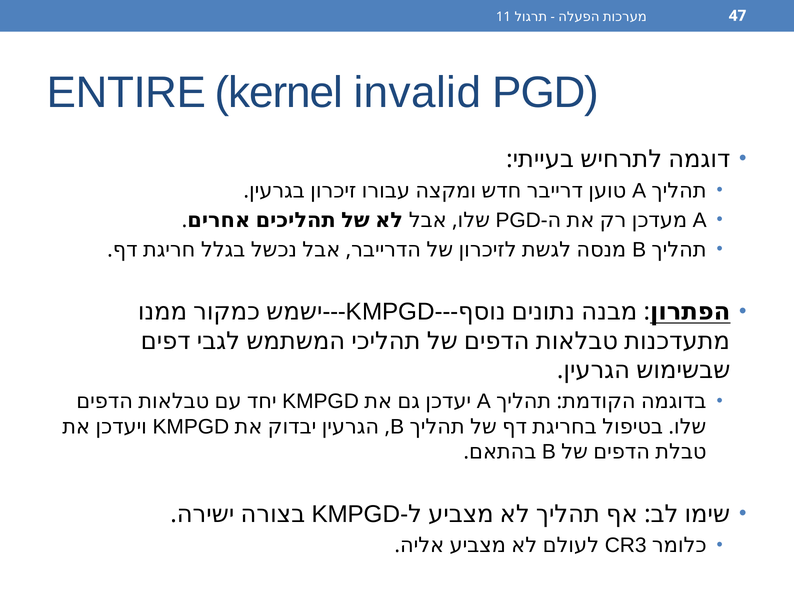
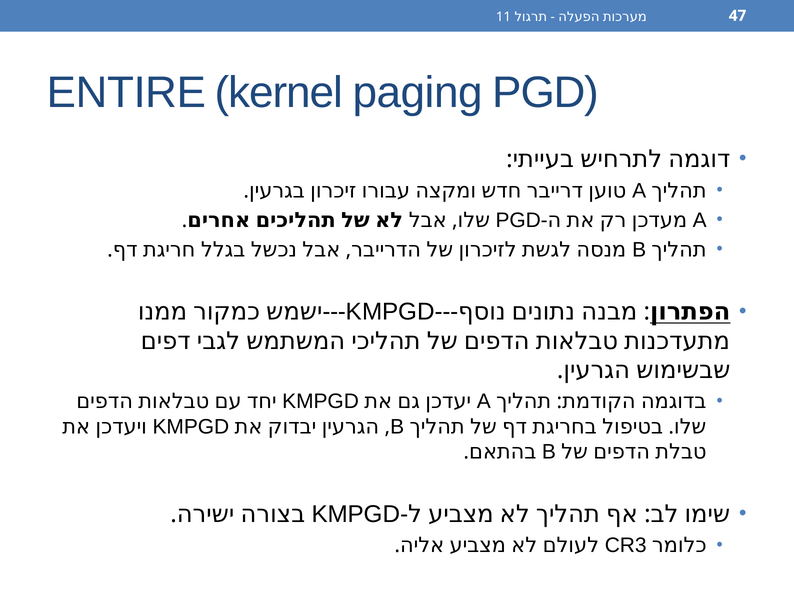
invalid: invalid -> paging
